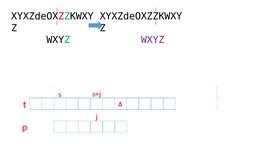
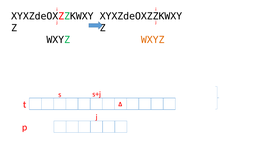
WXYZ at (153, 40) colour: purple -> orange
